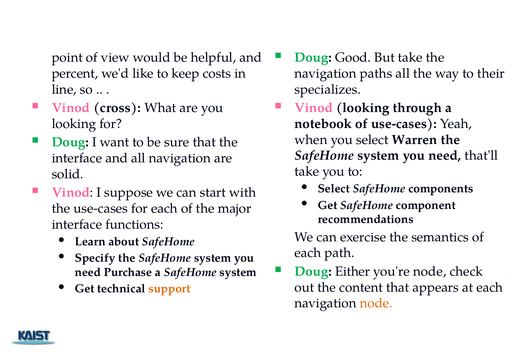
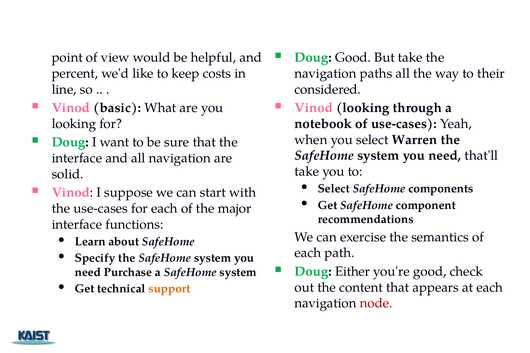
specializes: specializes -> considered
cross: cross -> basic
you're node: node -> good
node at (376, 303) colour: orange -> red
